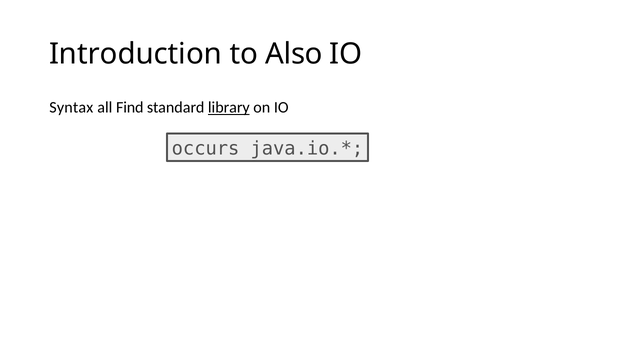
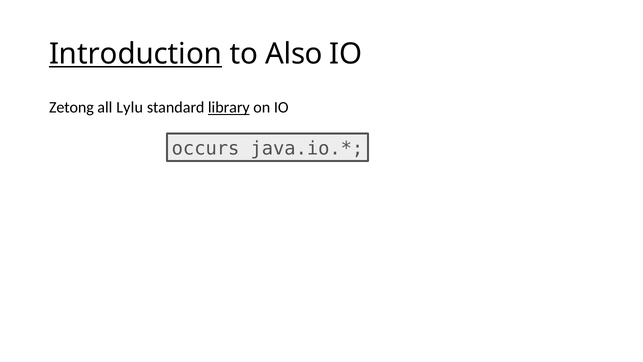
Introduction underline: none -> present
Syntax: Syntax -> Zetong
Find: Find -> Lylu
